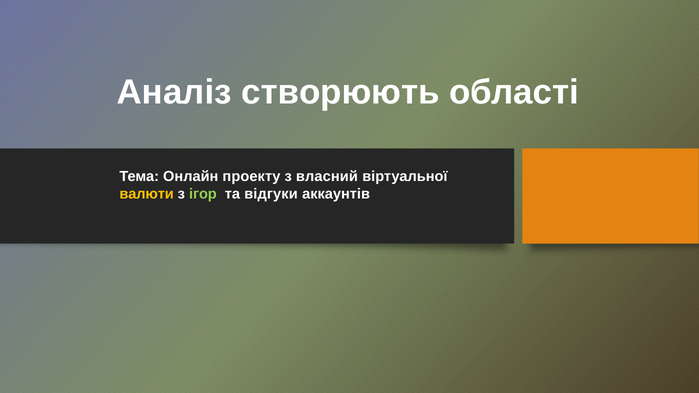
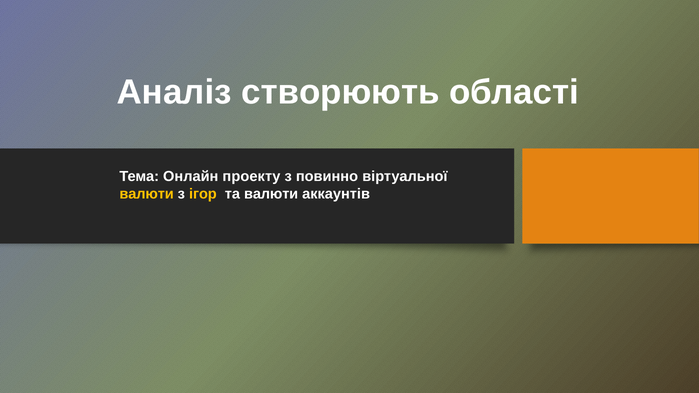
власний: власний -> повинно
ігор colour: light green -> yellow
та відгуки: відгуки -> валюти
